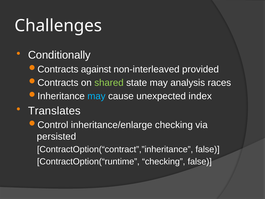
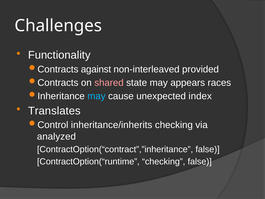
Conditionally: Conditionally -> Functionality
shared colour: light green -> pink
analysis: analysis -> appears
inheritance/enlarge: inheritance/enlarge -> inheritance/inherits
persisted: persisted -> analyzed
